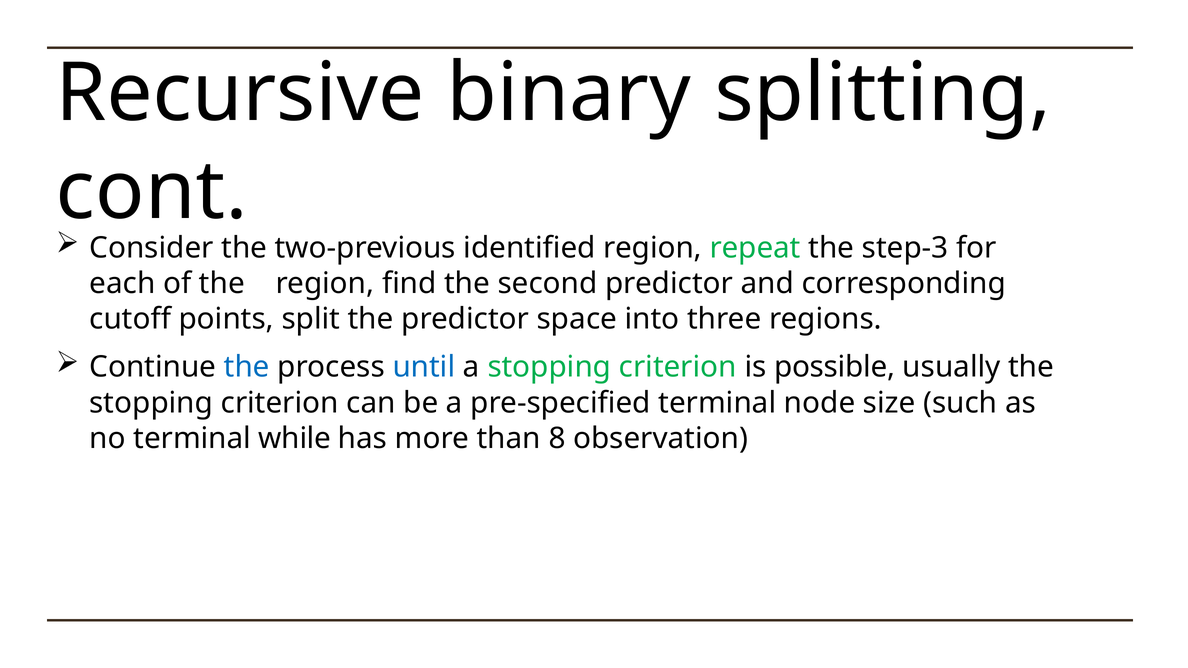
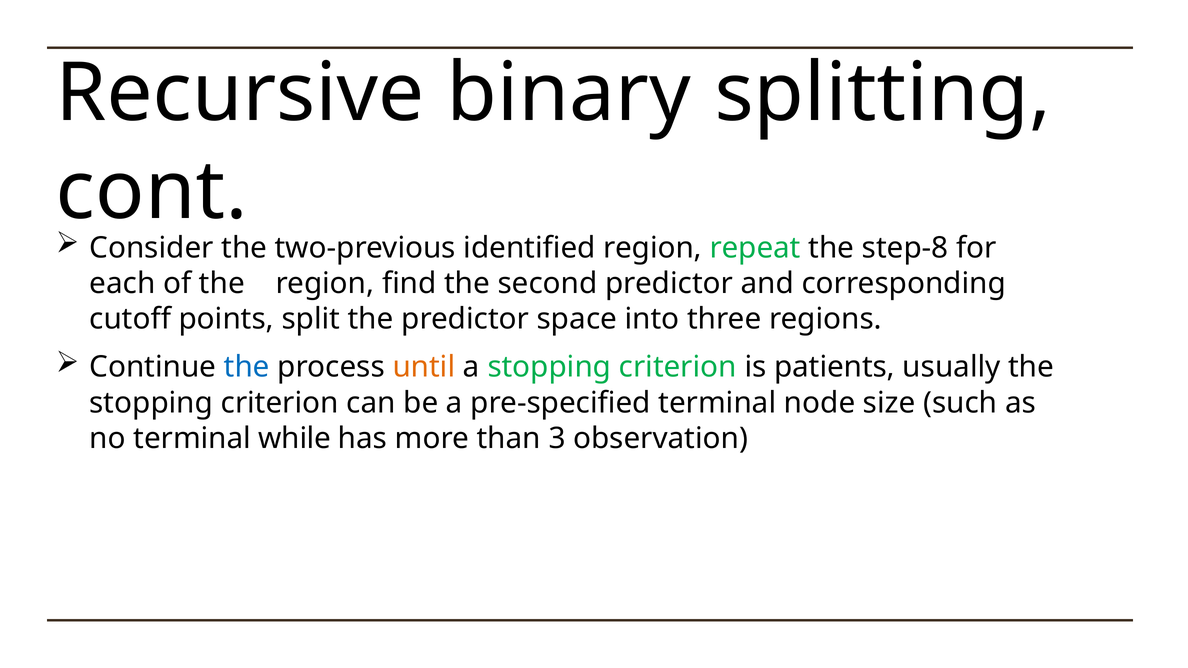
step-3: step-3 -> step-8
until colour: blue -> orange
possible: possible -> patients
8: 8 -> 3
